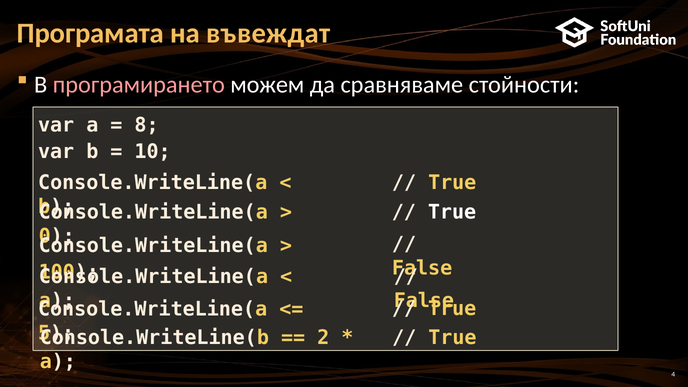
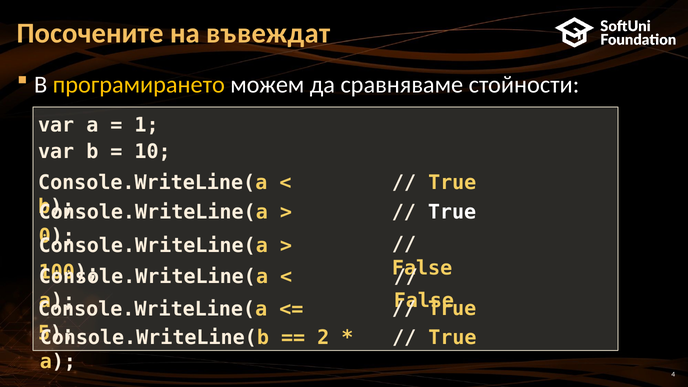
Програмата: Програмата -> Посочените
програмирането colour: pink -> yellow
8: 8 -> 1
